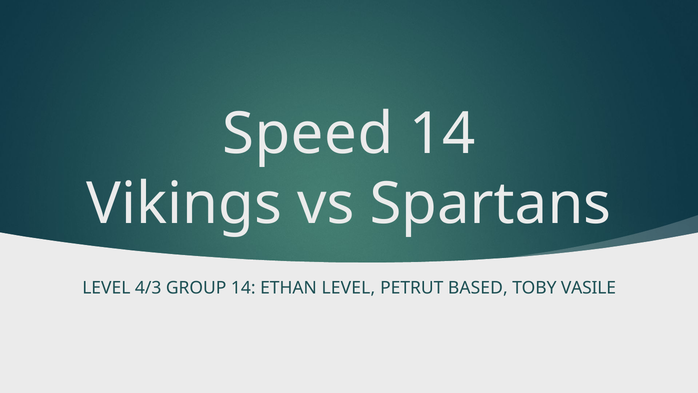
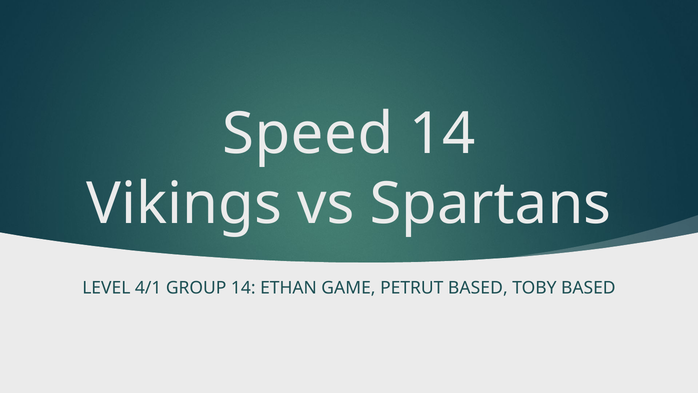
4/3: 4/3 -> 4/1
ETHAN LEVEL: LEVEL -> GAME
TOBY VASILE: VASILE -> BASED
